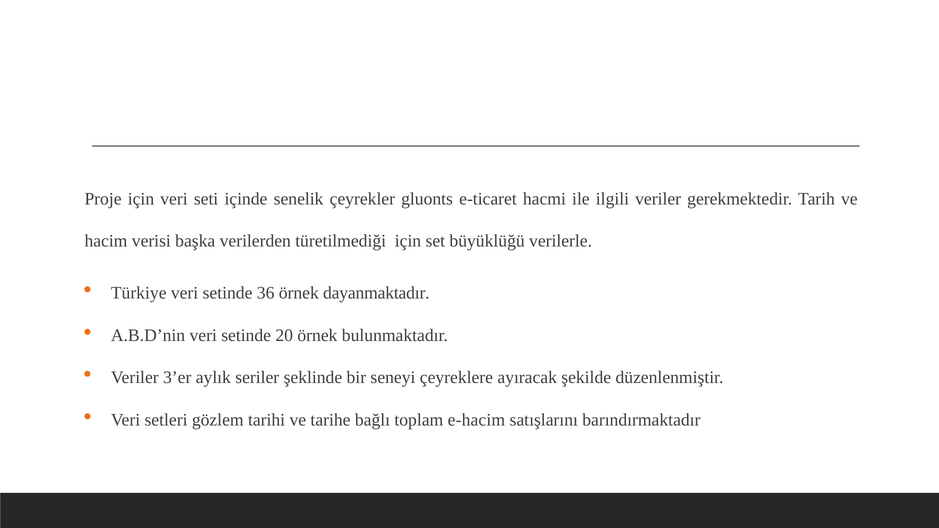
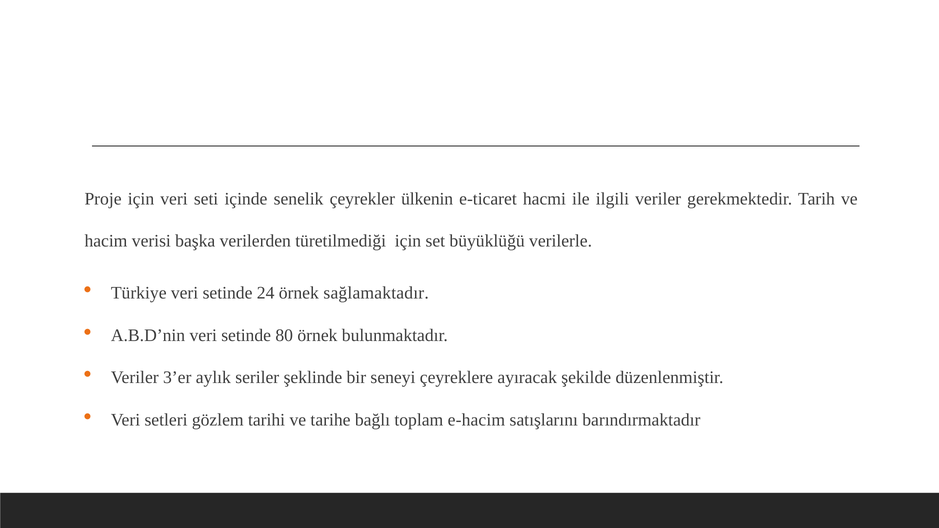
gluonts: gluonts -> ülkenin
36: 36 -> 24
dayanmaktadır: dayanmaktadır -> sağlamaktadır
20: 20 -> 80
